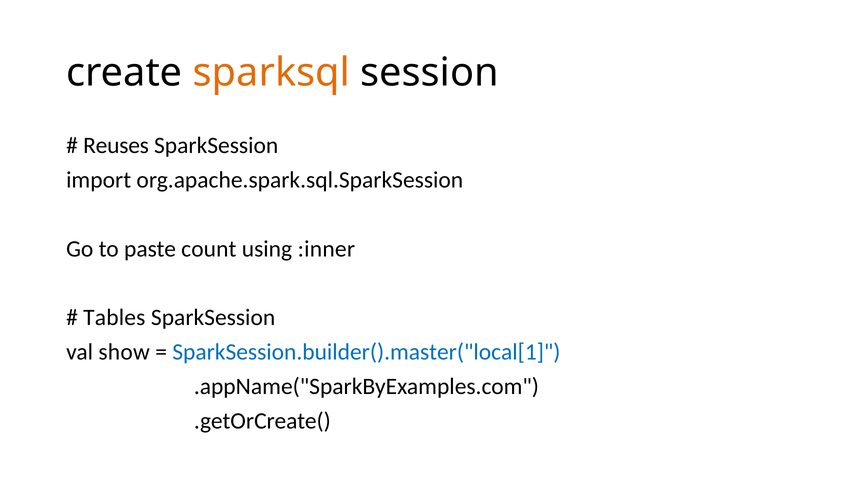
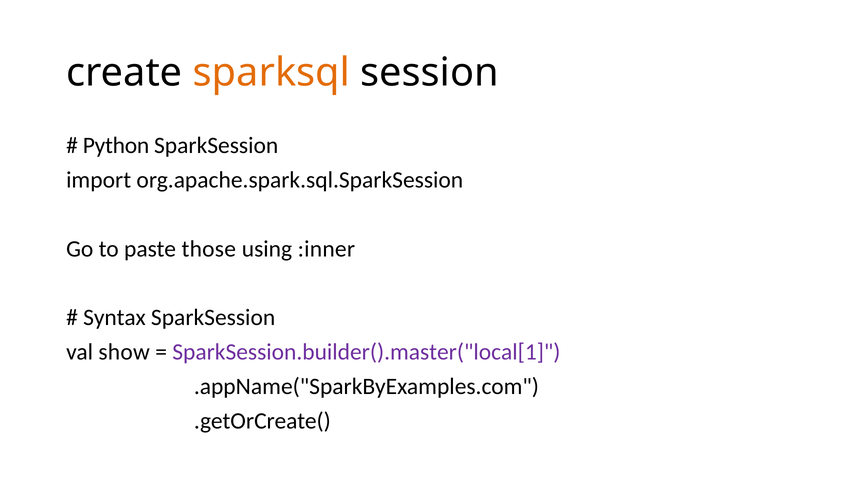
Reuses: Reuses -> Python
count: count -> those
Tables: Tables -> Syntax
SparkSession.builder().master("local[1 colour: blue -> purple
